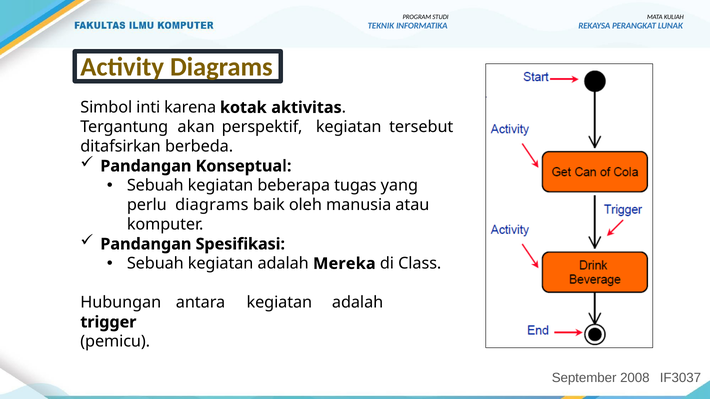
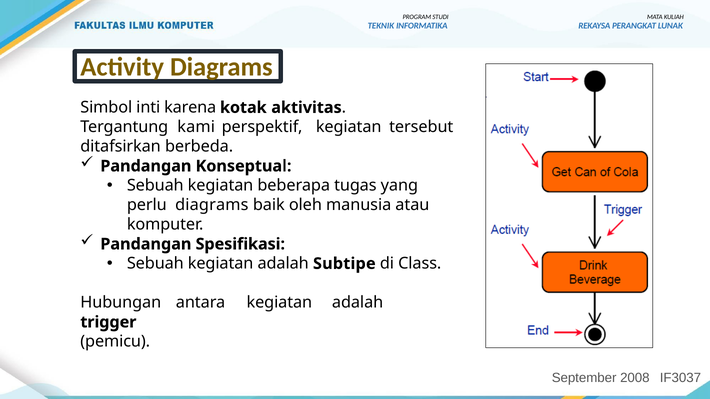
akan: akan -> kami
Mereka: Mereka -> Subtipe
